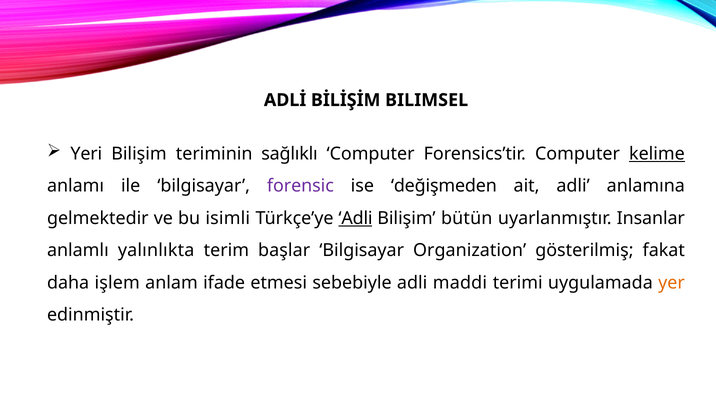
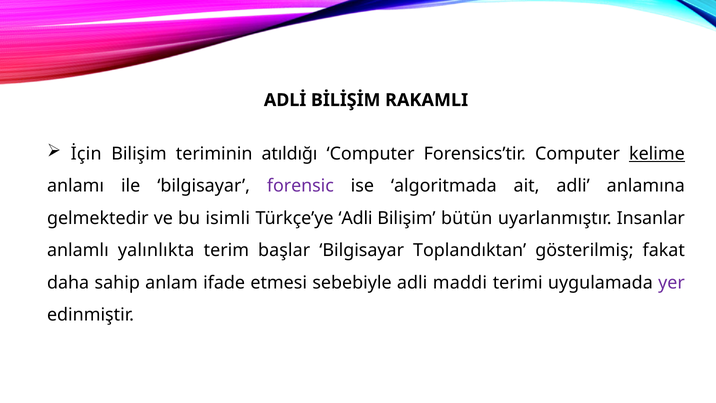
BILIMSEL: BILIMSEL -> RAKAMLI
Yeri: Yeri -> İçin
sağlıklı: sağlıklı -> atıldığı
değişmeden: değişmeden -> algoritmada
Adli at (356, 218) underline: present -> none
Organization: Organization -> Toplandıktan
işlem: işlem -> sahip
yer colour: orange -> purple
